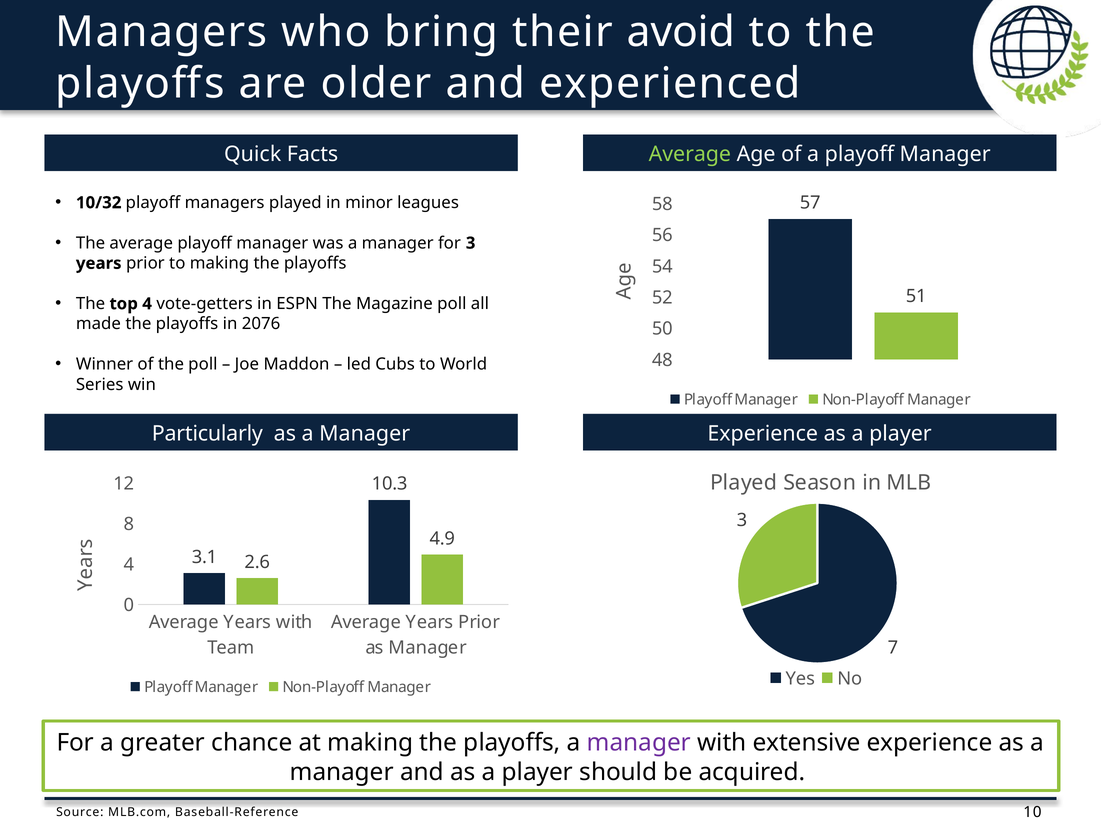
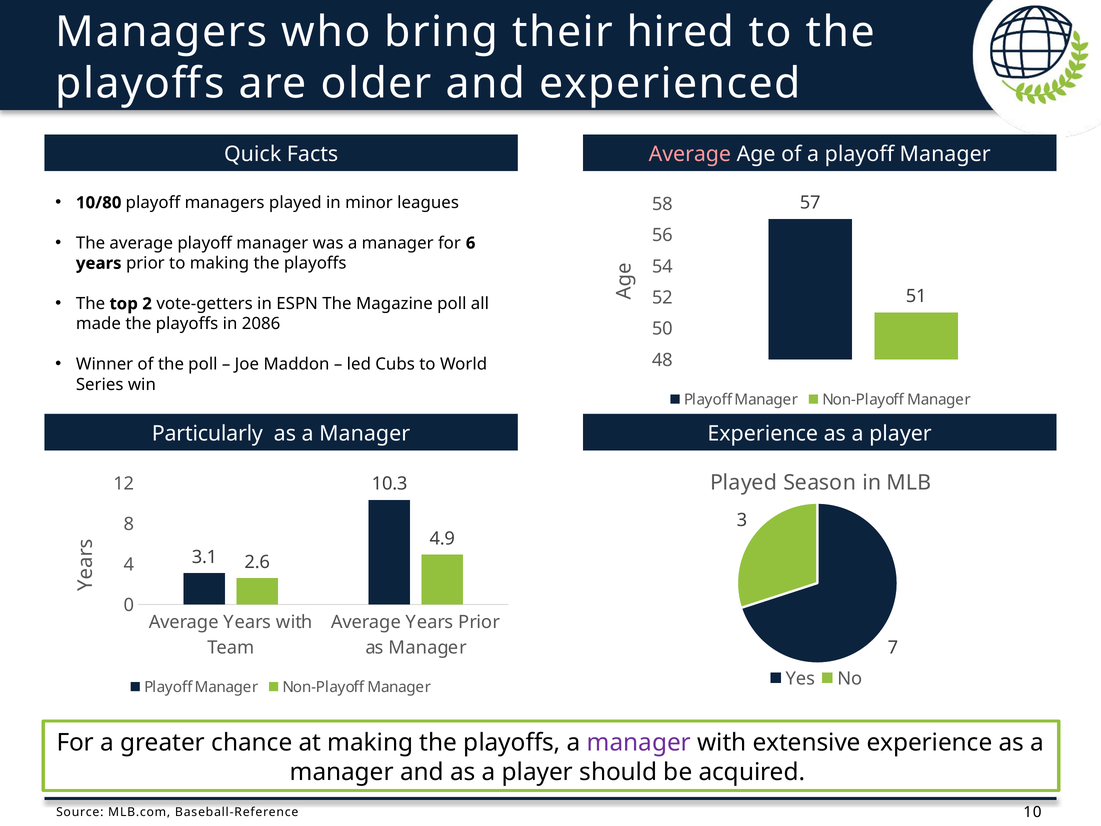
avoid: avoid -> hired
Average at (690, 154) colour: light green -> pink
10/32: 10/32 -> 10/80
for 3: 3 -> 6
top 4: 4 -> 2
2076: 2076 -> 2086
